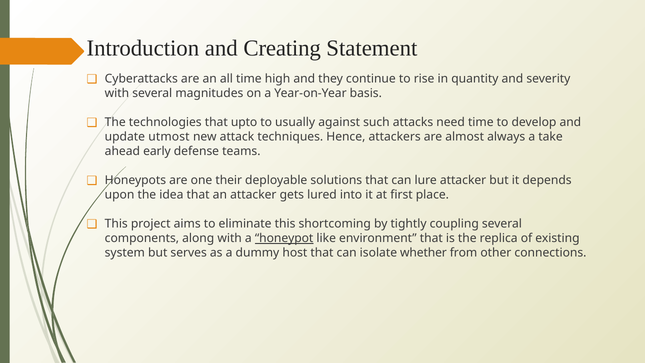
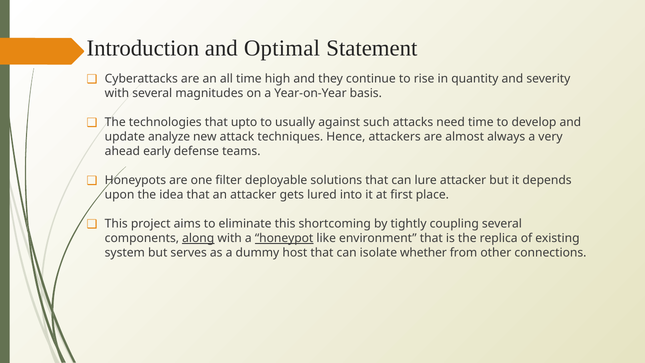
Creating: Creating -> Optimal
utmost: utmost -> analyze
take: take -> very
their: their -> filter
along underline: none -> present
